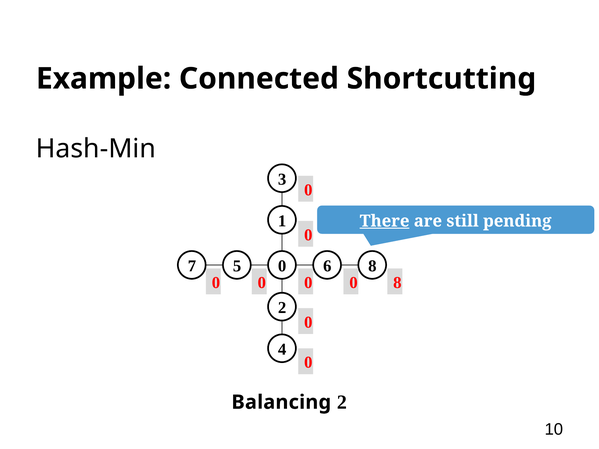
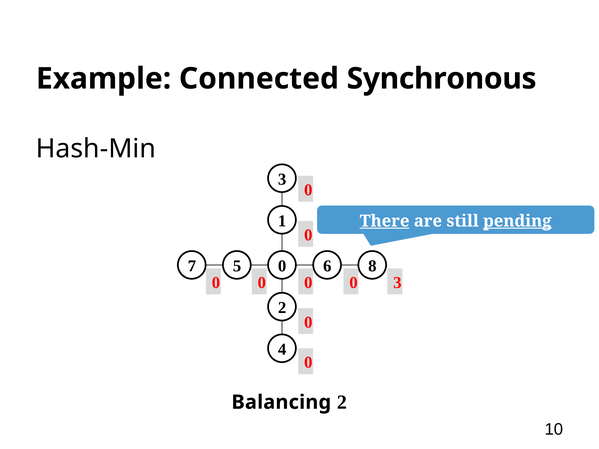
Shortcutting: Shortcutting -> Synchronous
pending underline: none -> present
0 8: 8 -> 3
